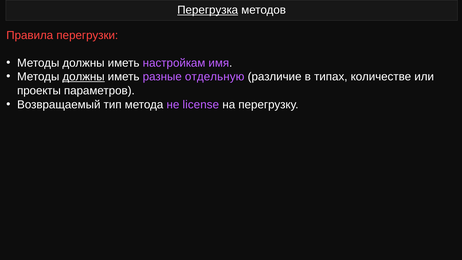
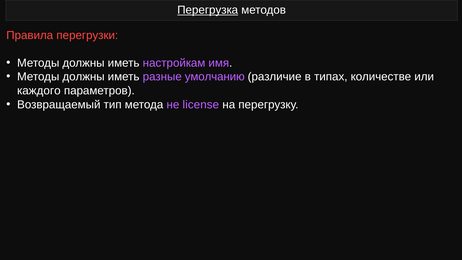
должны at (84, 77) underline: present -> none
отдельную: отдельную -> умолчанию
проекты: проекты -> каждого
